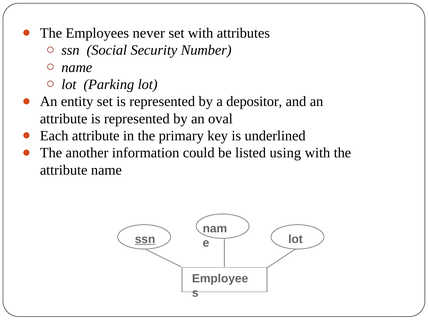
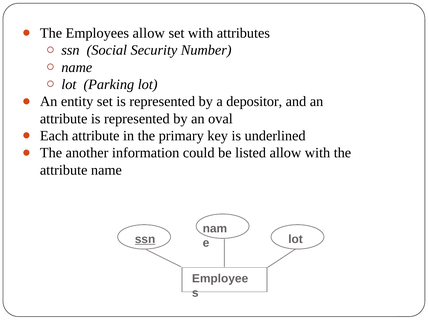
Employees never: never -> allow
listed using: using -> allow
